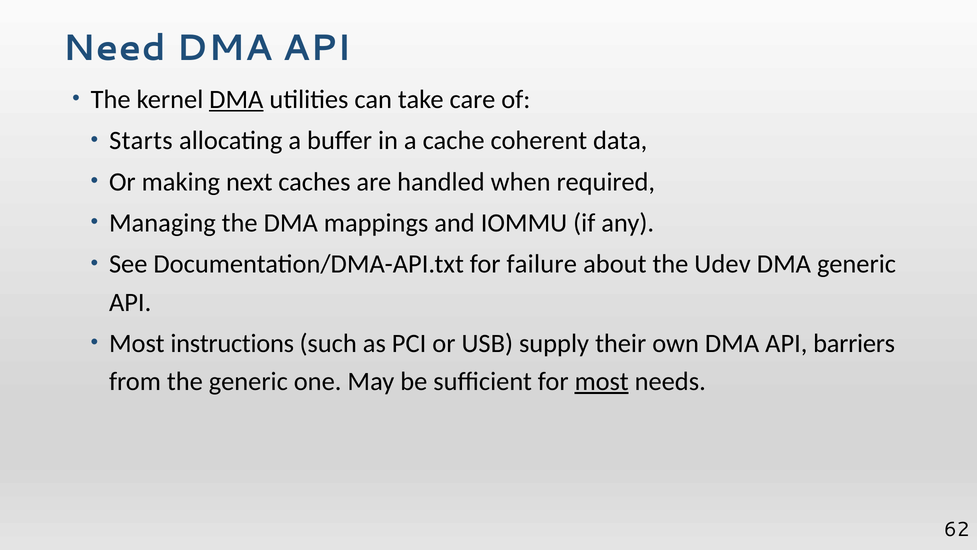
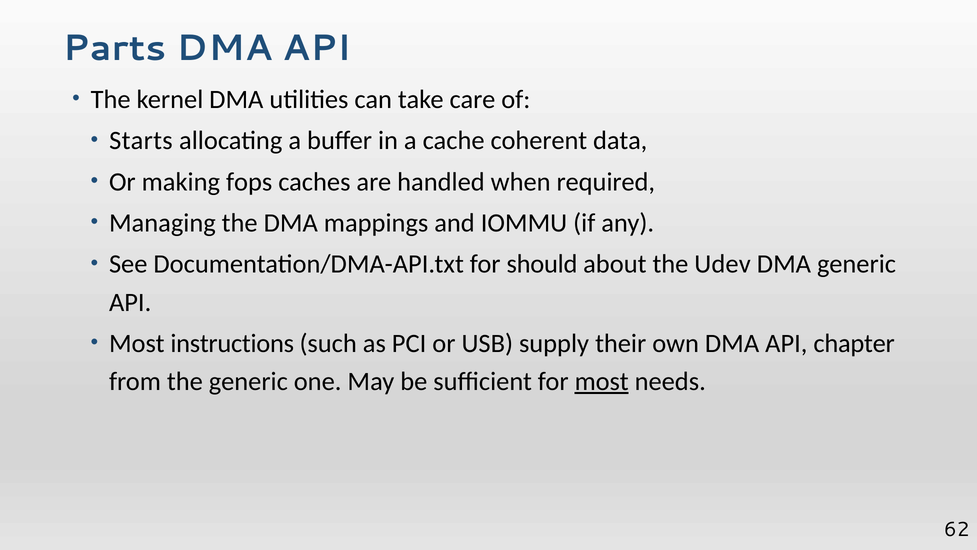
Need: Need -> Parts
DMA at (236, 99) underline: present -> none
next: next -> fops
failure: failure -> should
barriers: barriers -> chapter
